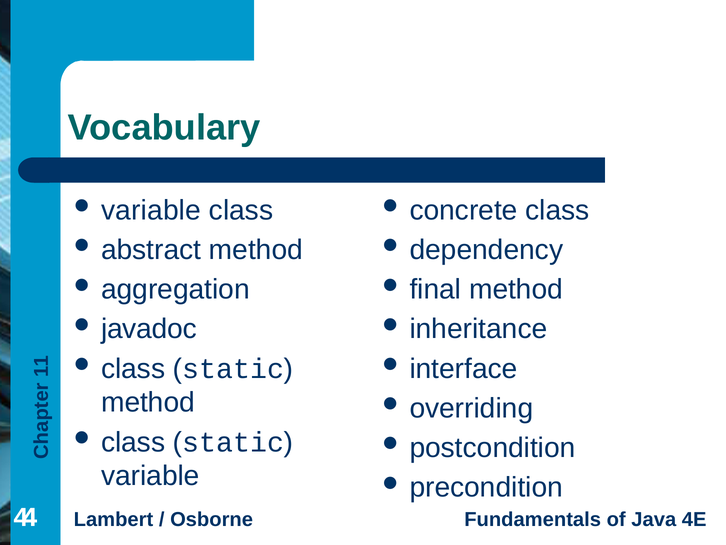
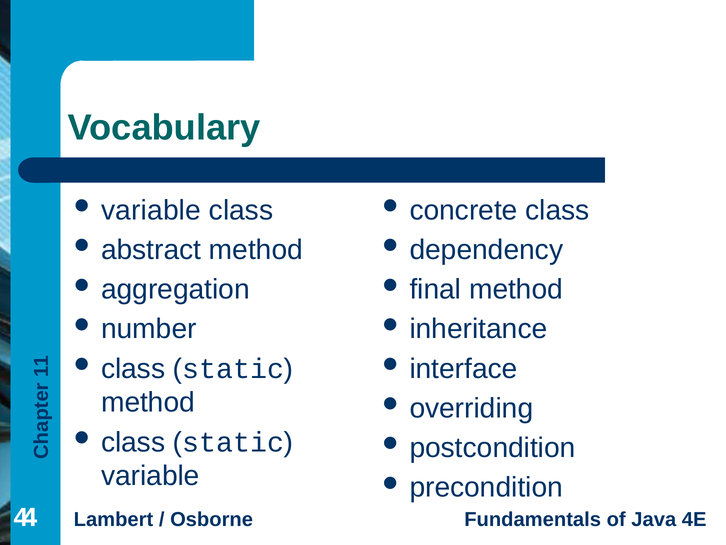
javadoc: javadoc -> number
